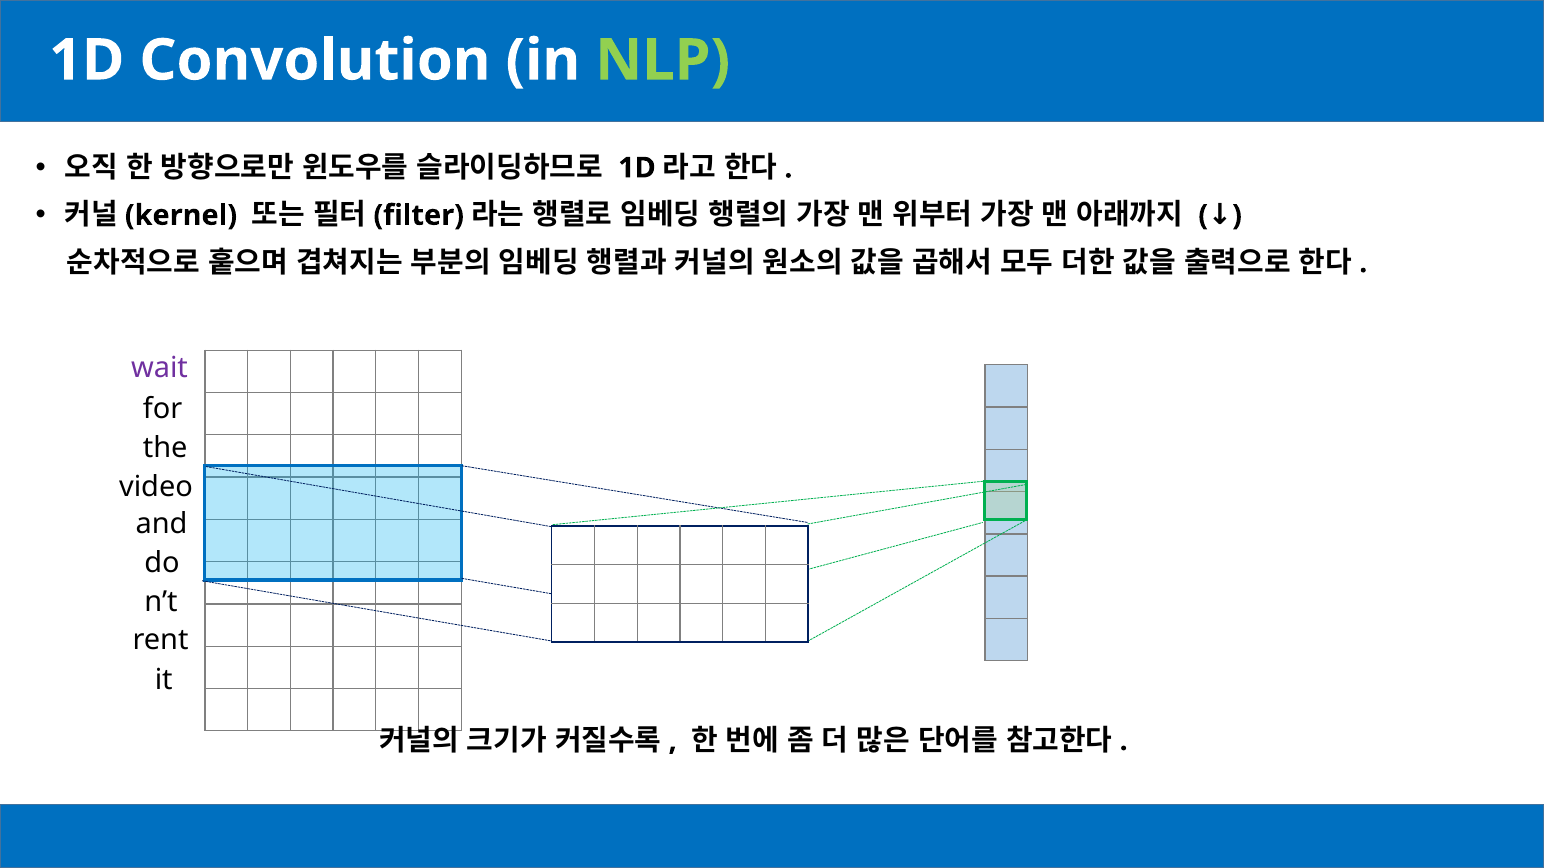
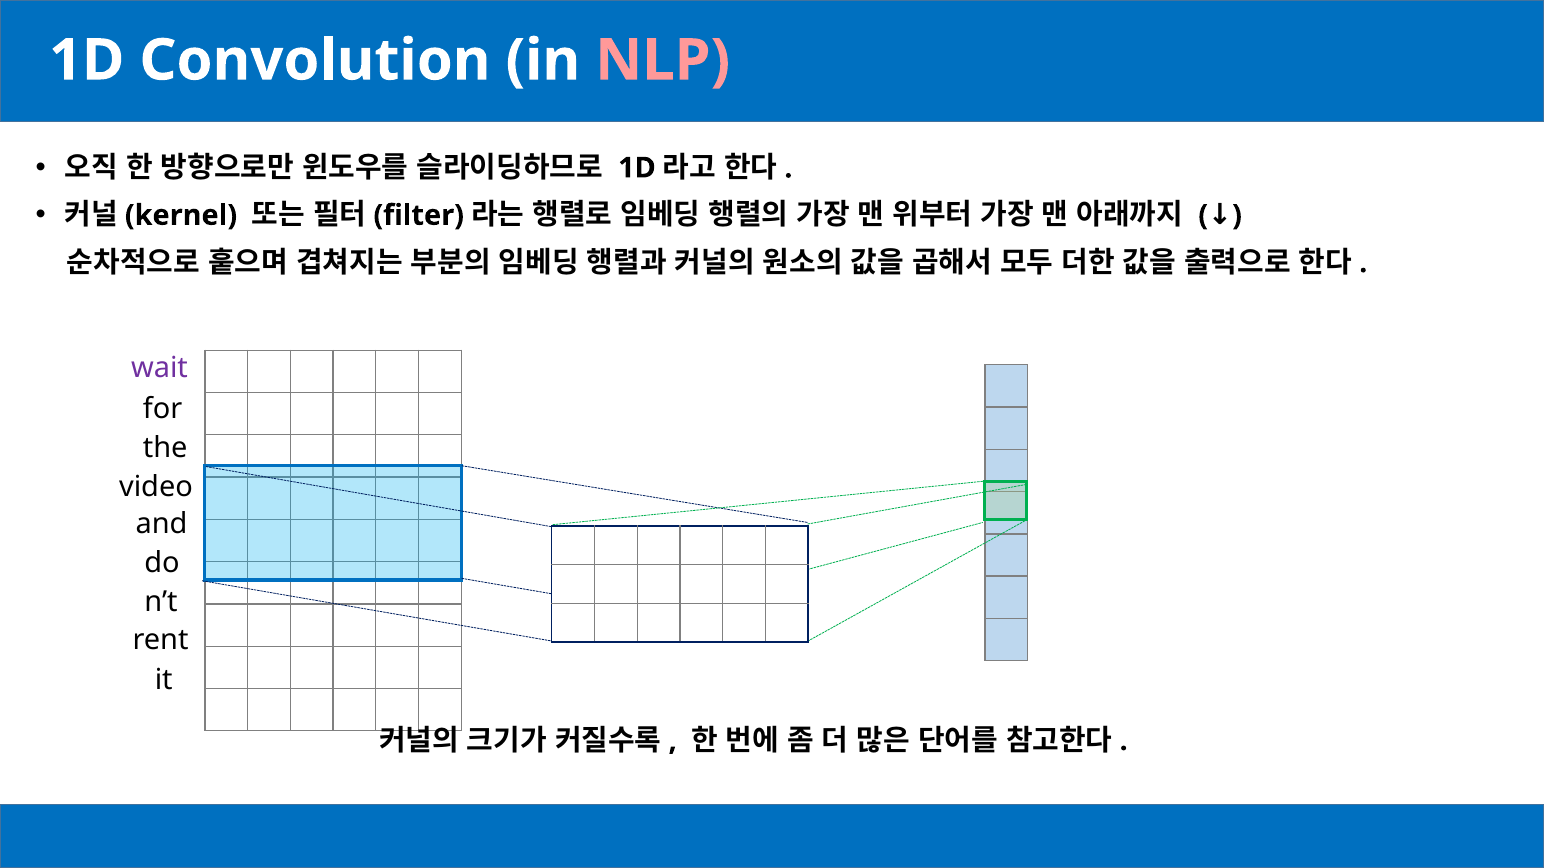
NLP colour: light green -> pink
